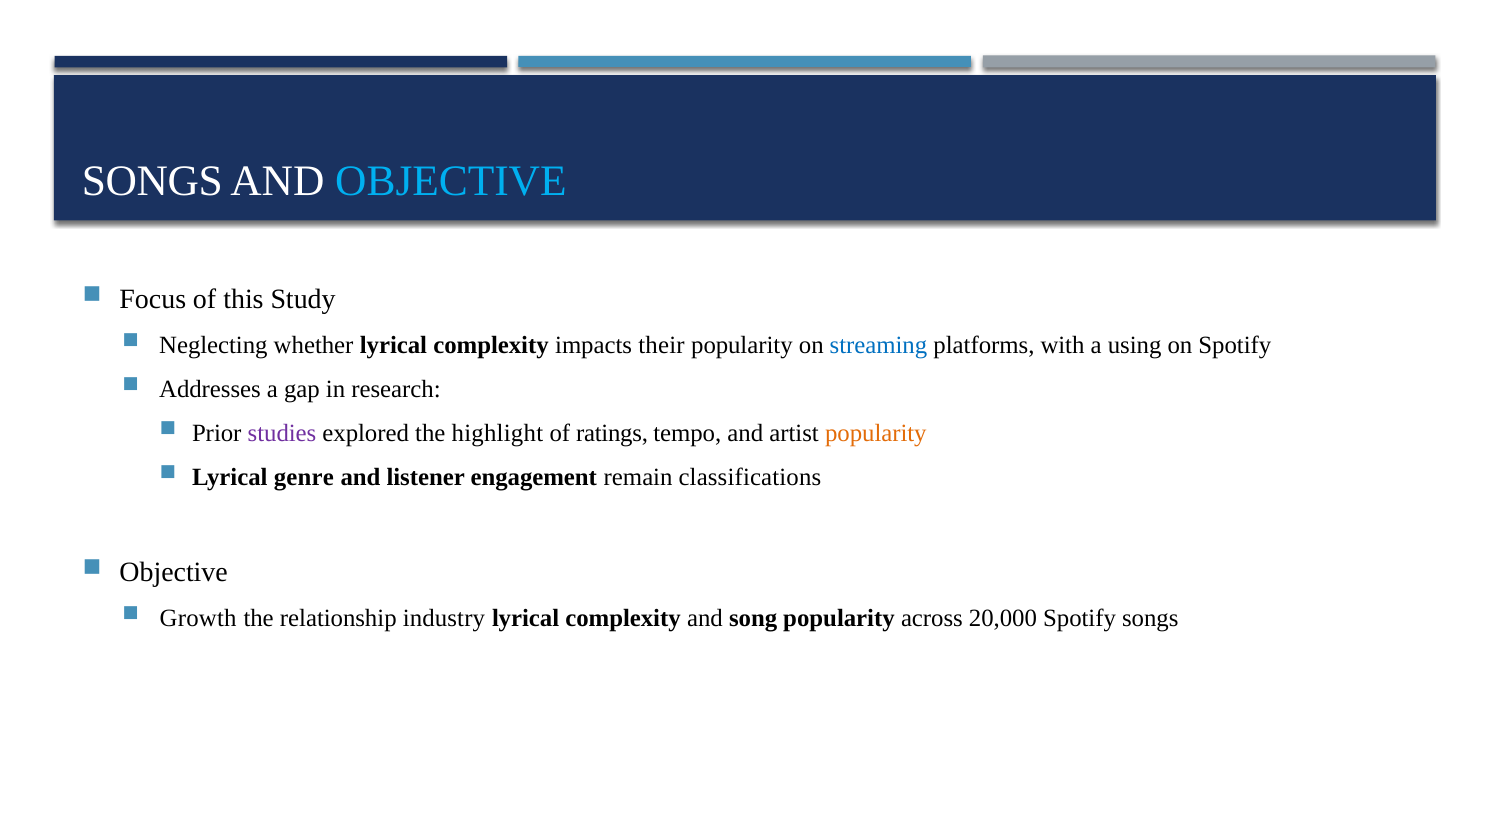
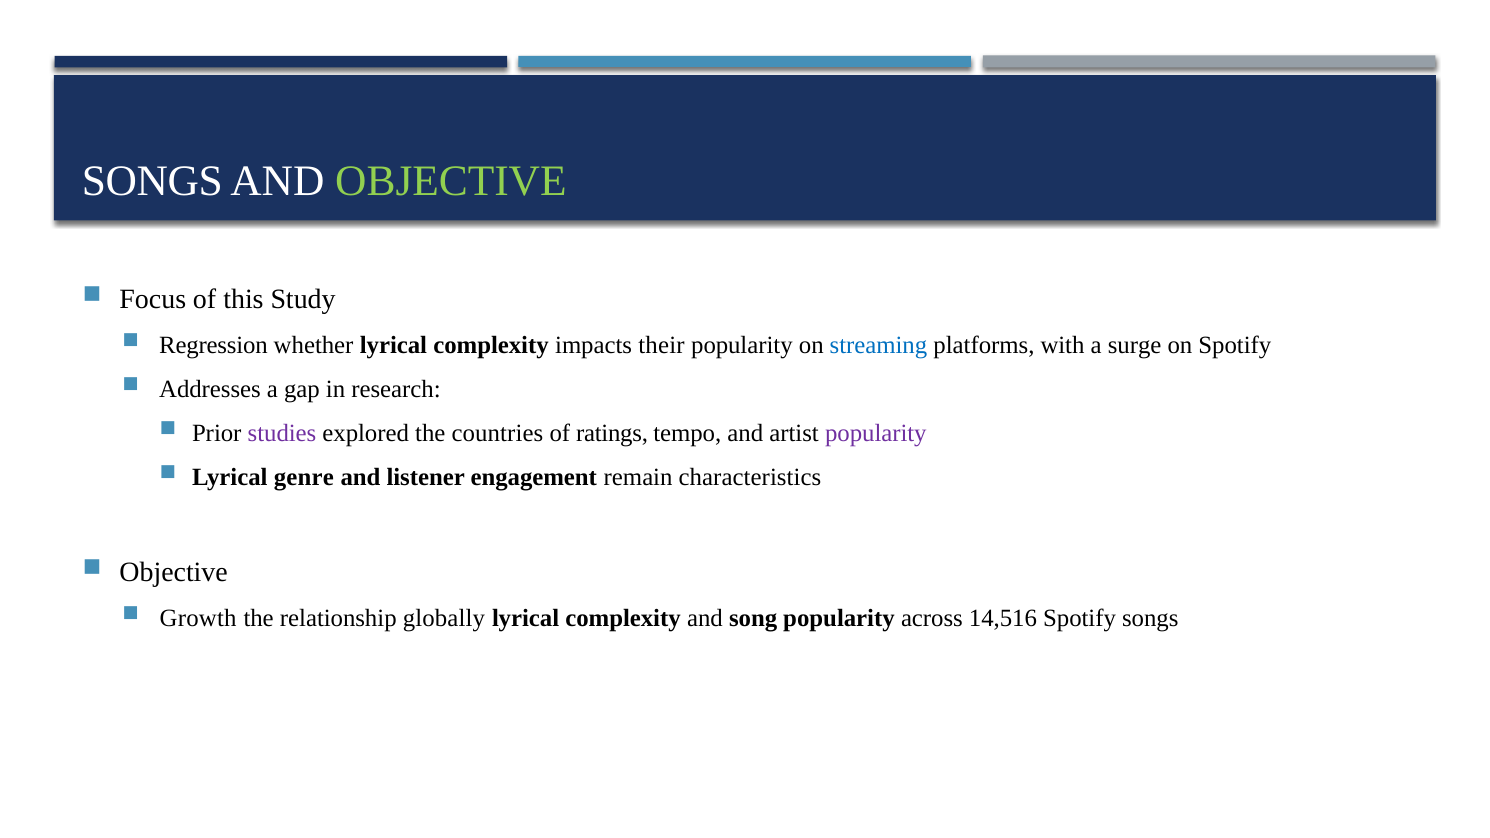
OBJECTIVE at (451, 181) colour: light blue -> light green
Neglecting: Neglecting -> Regression
using: using -> surge
highlight: highlight -> countries
popularity at (876, 433) colour: orange -> purple
classifications: classifications -> characteristics
industry: industry -> globally
20,000: 20,000 -> 14,516
